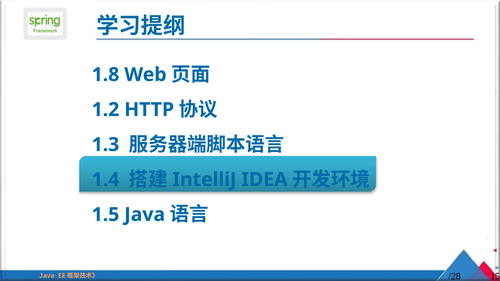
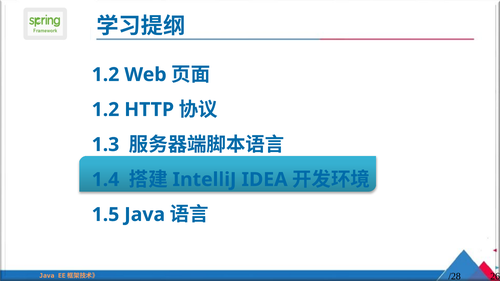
1.8 at (105, 75): 1.8 -> 1.2
15: 15 -> 26
